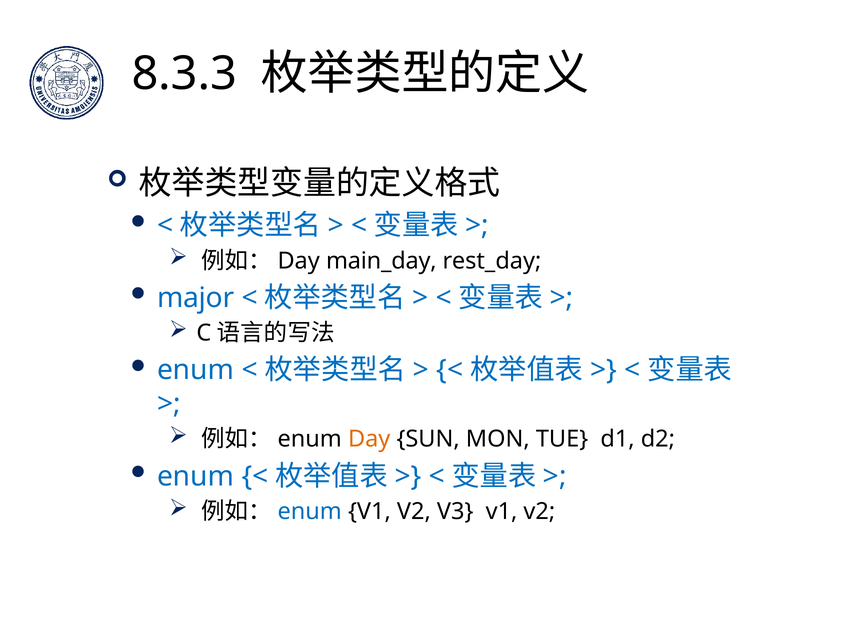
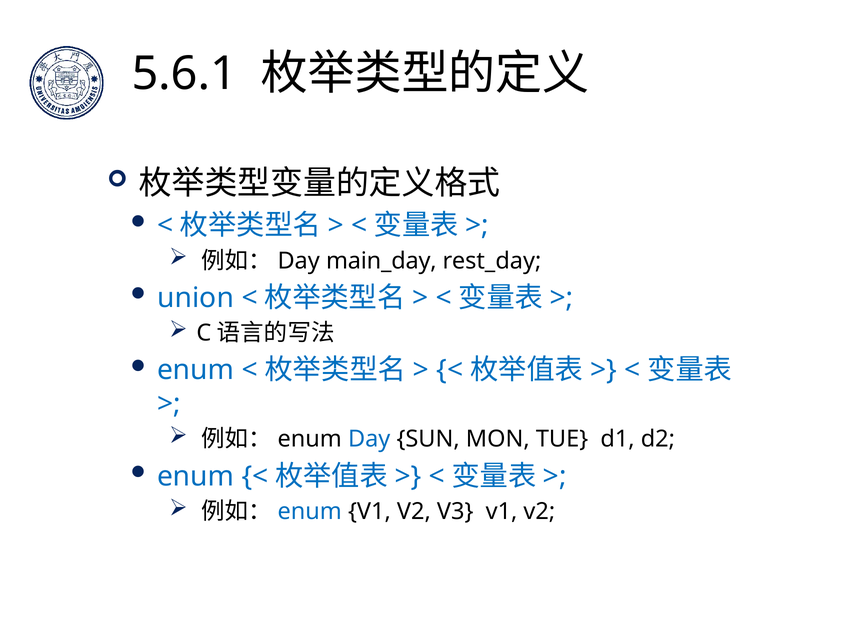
8.3.3: 8.3.3 -> 5.6.1
major: major -> union
Day at (369, 440) colour: orange -> blue
